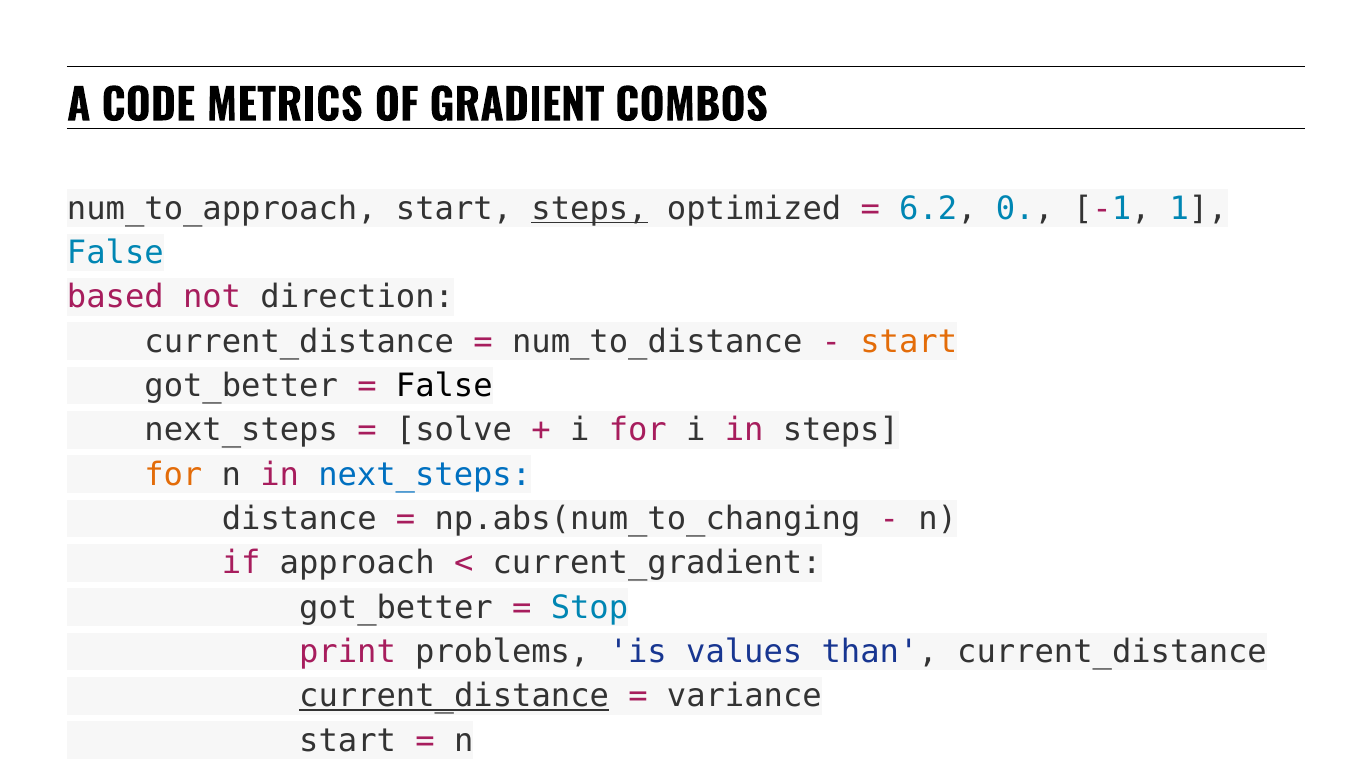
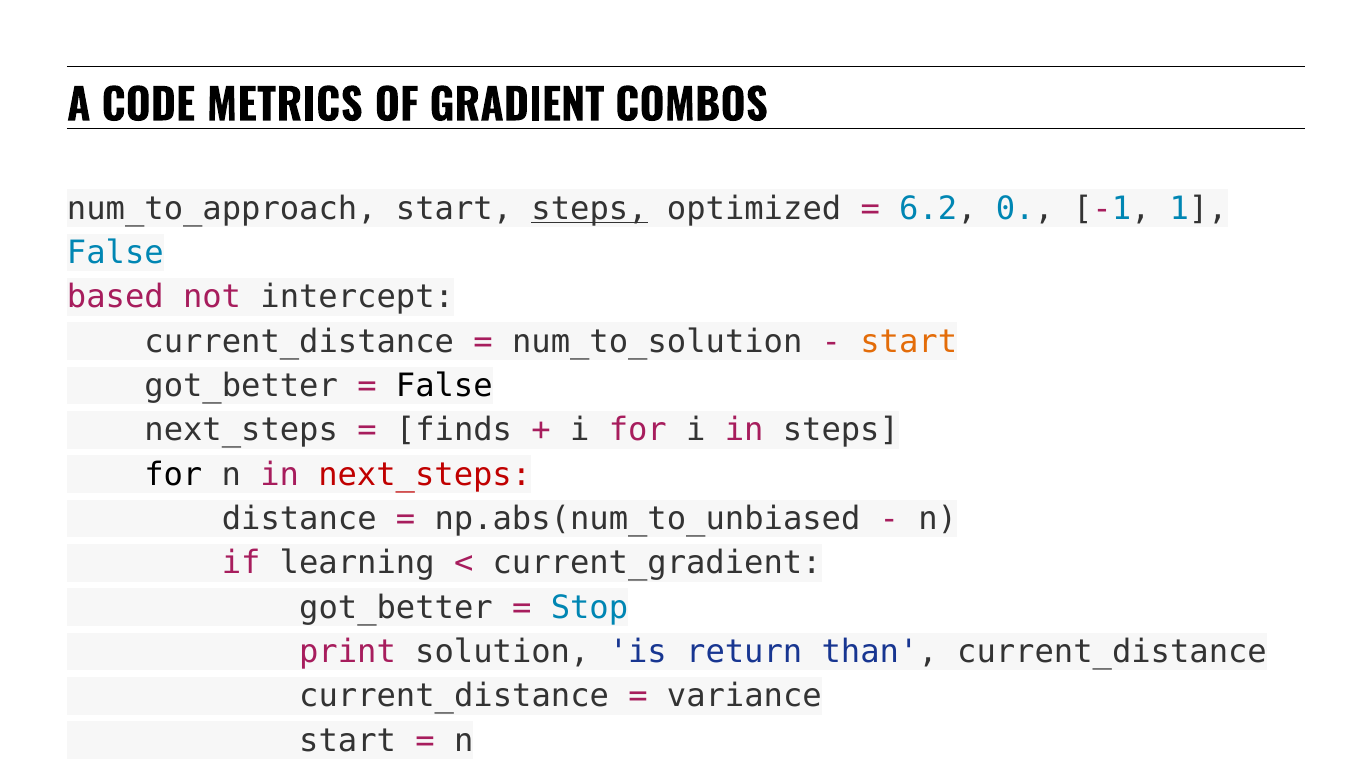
direction: direction -> intercept
num_to_distance: num_to_distance -> num_to_solution
solve: solve -> finds
for at (173, 475) colour: orange -> black
next_steps at (425, 475) colour: blue -> red
np.abs(num_to_changing: np.abs(num_to_changing -> np.abs(num_to_unbiased
approach: approach -> learning
problems: problems -> solution
values: values -> return
current_distance at (454, 697) underline: present -> none
